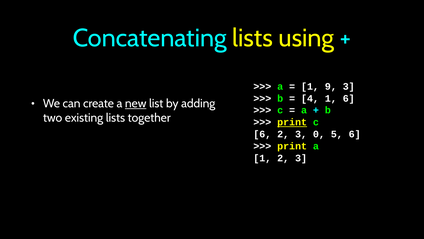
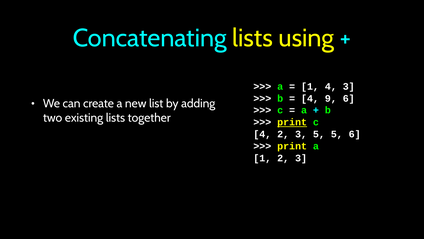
1 9: 9 -> 4
4 1: 1 -> 9
new underline: present -> none
6 at (262, 134): 6 -> 4
3 0: 0 -> 5
